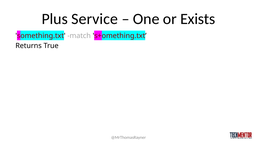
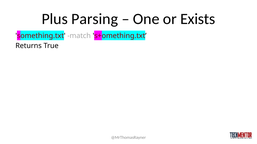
Service: Service -> Parsing
